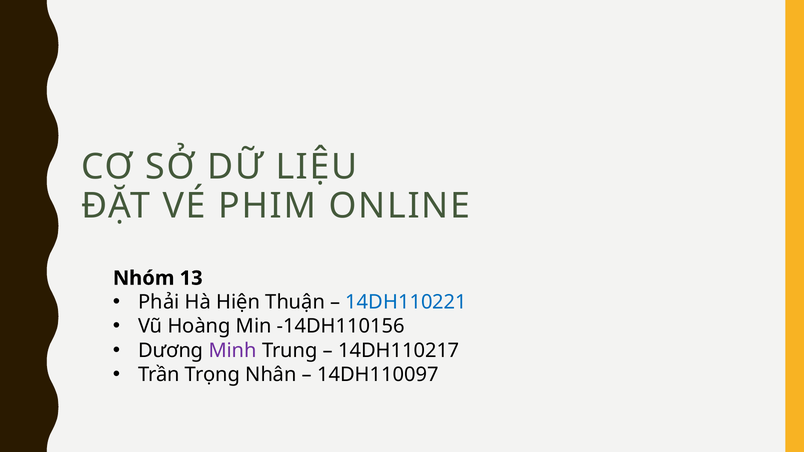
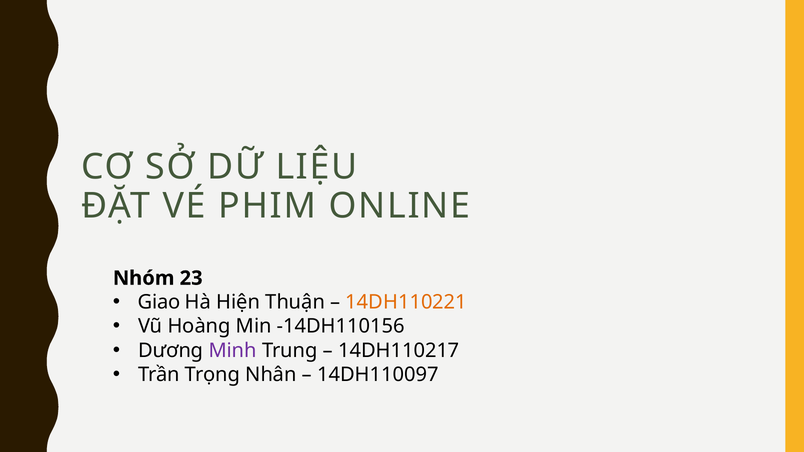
13: 13 -> 23
Phải: Phải -> Giao
14DH110221 colour: blue -> orange
